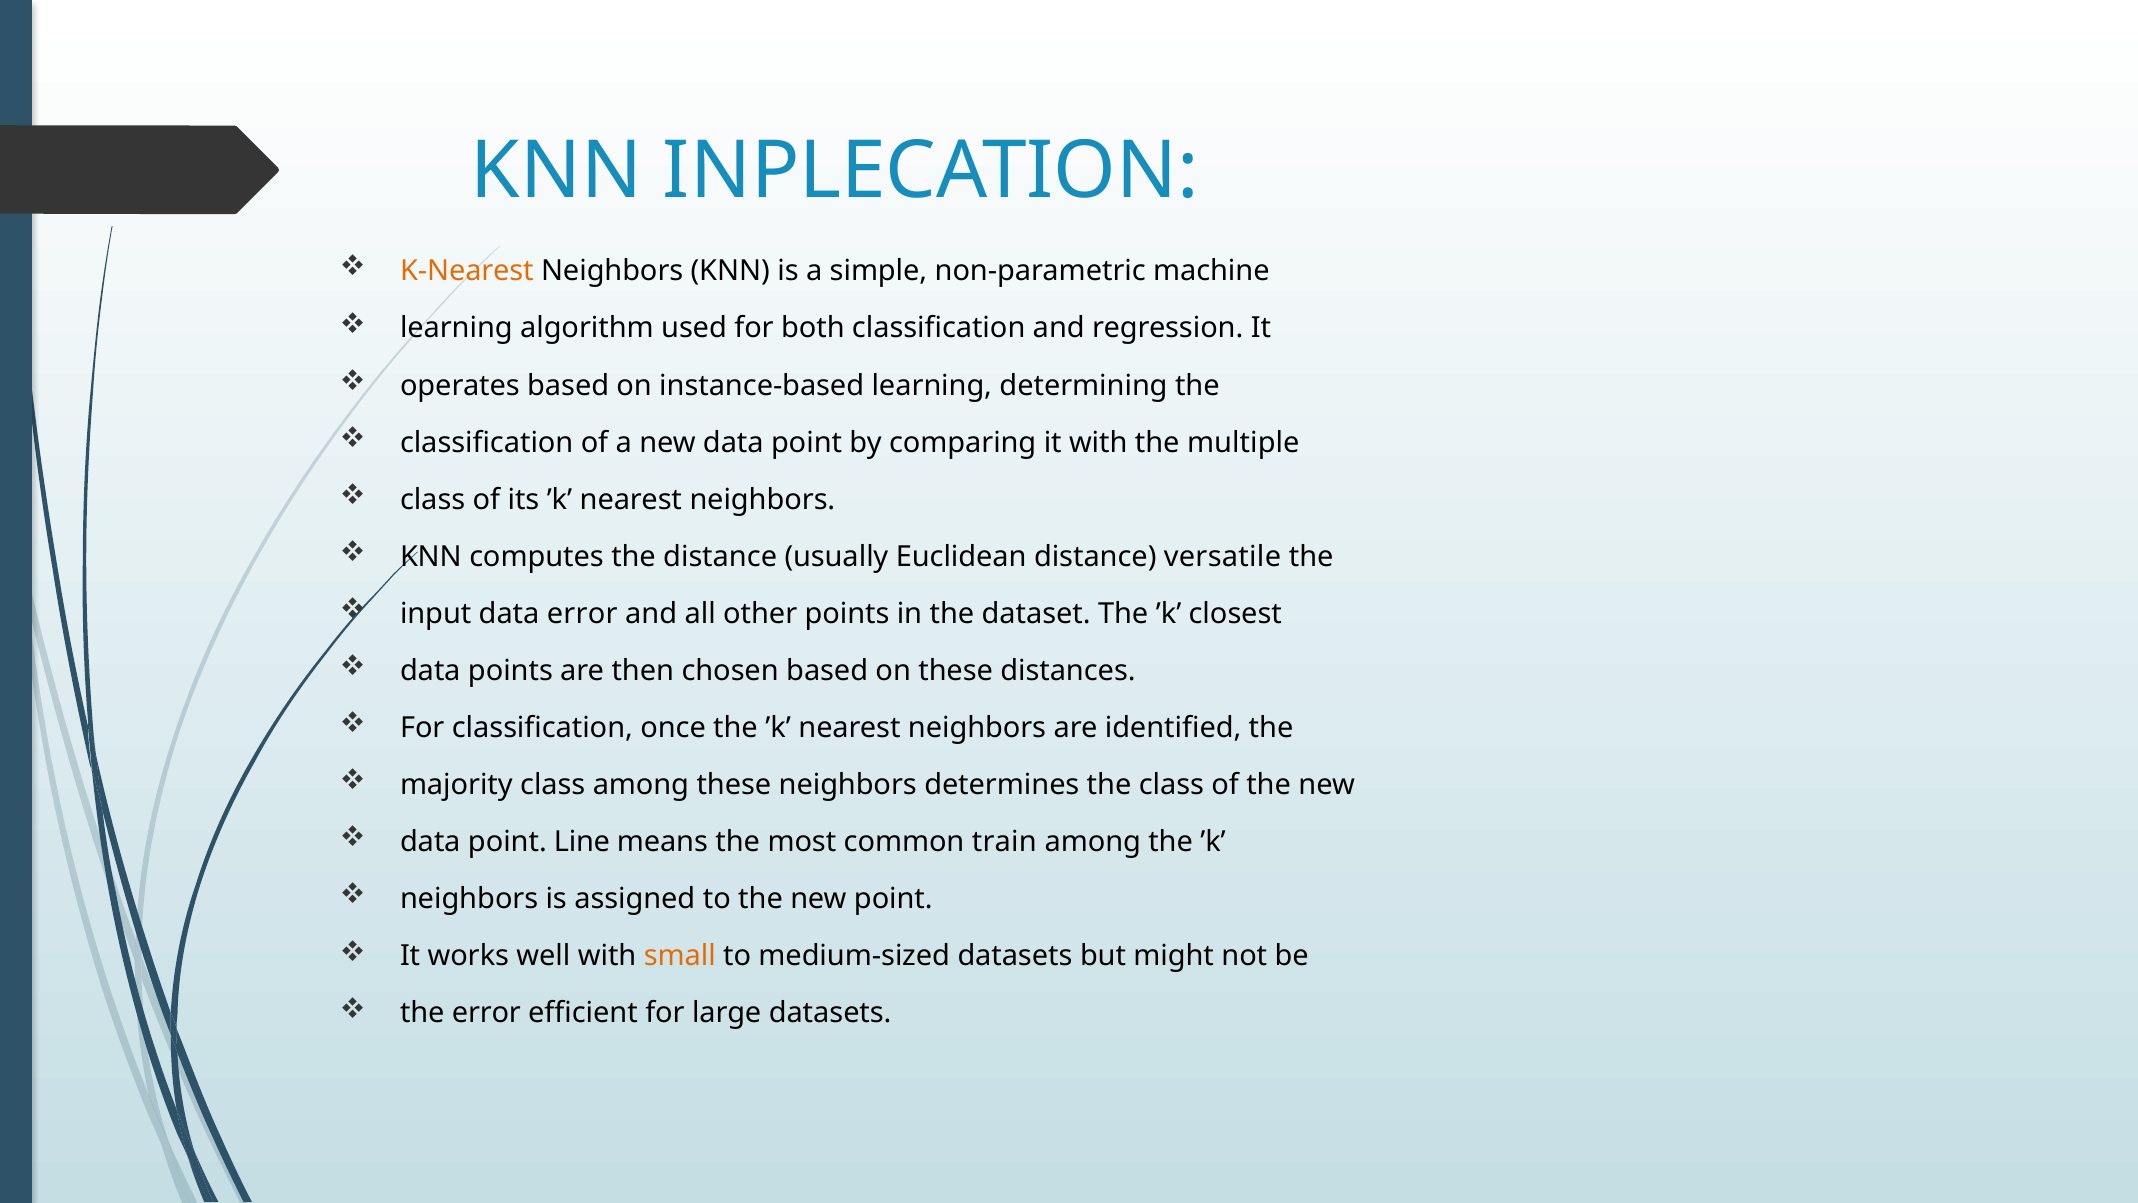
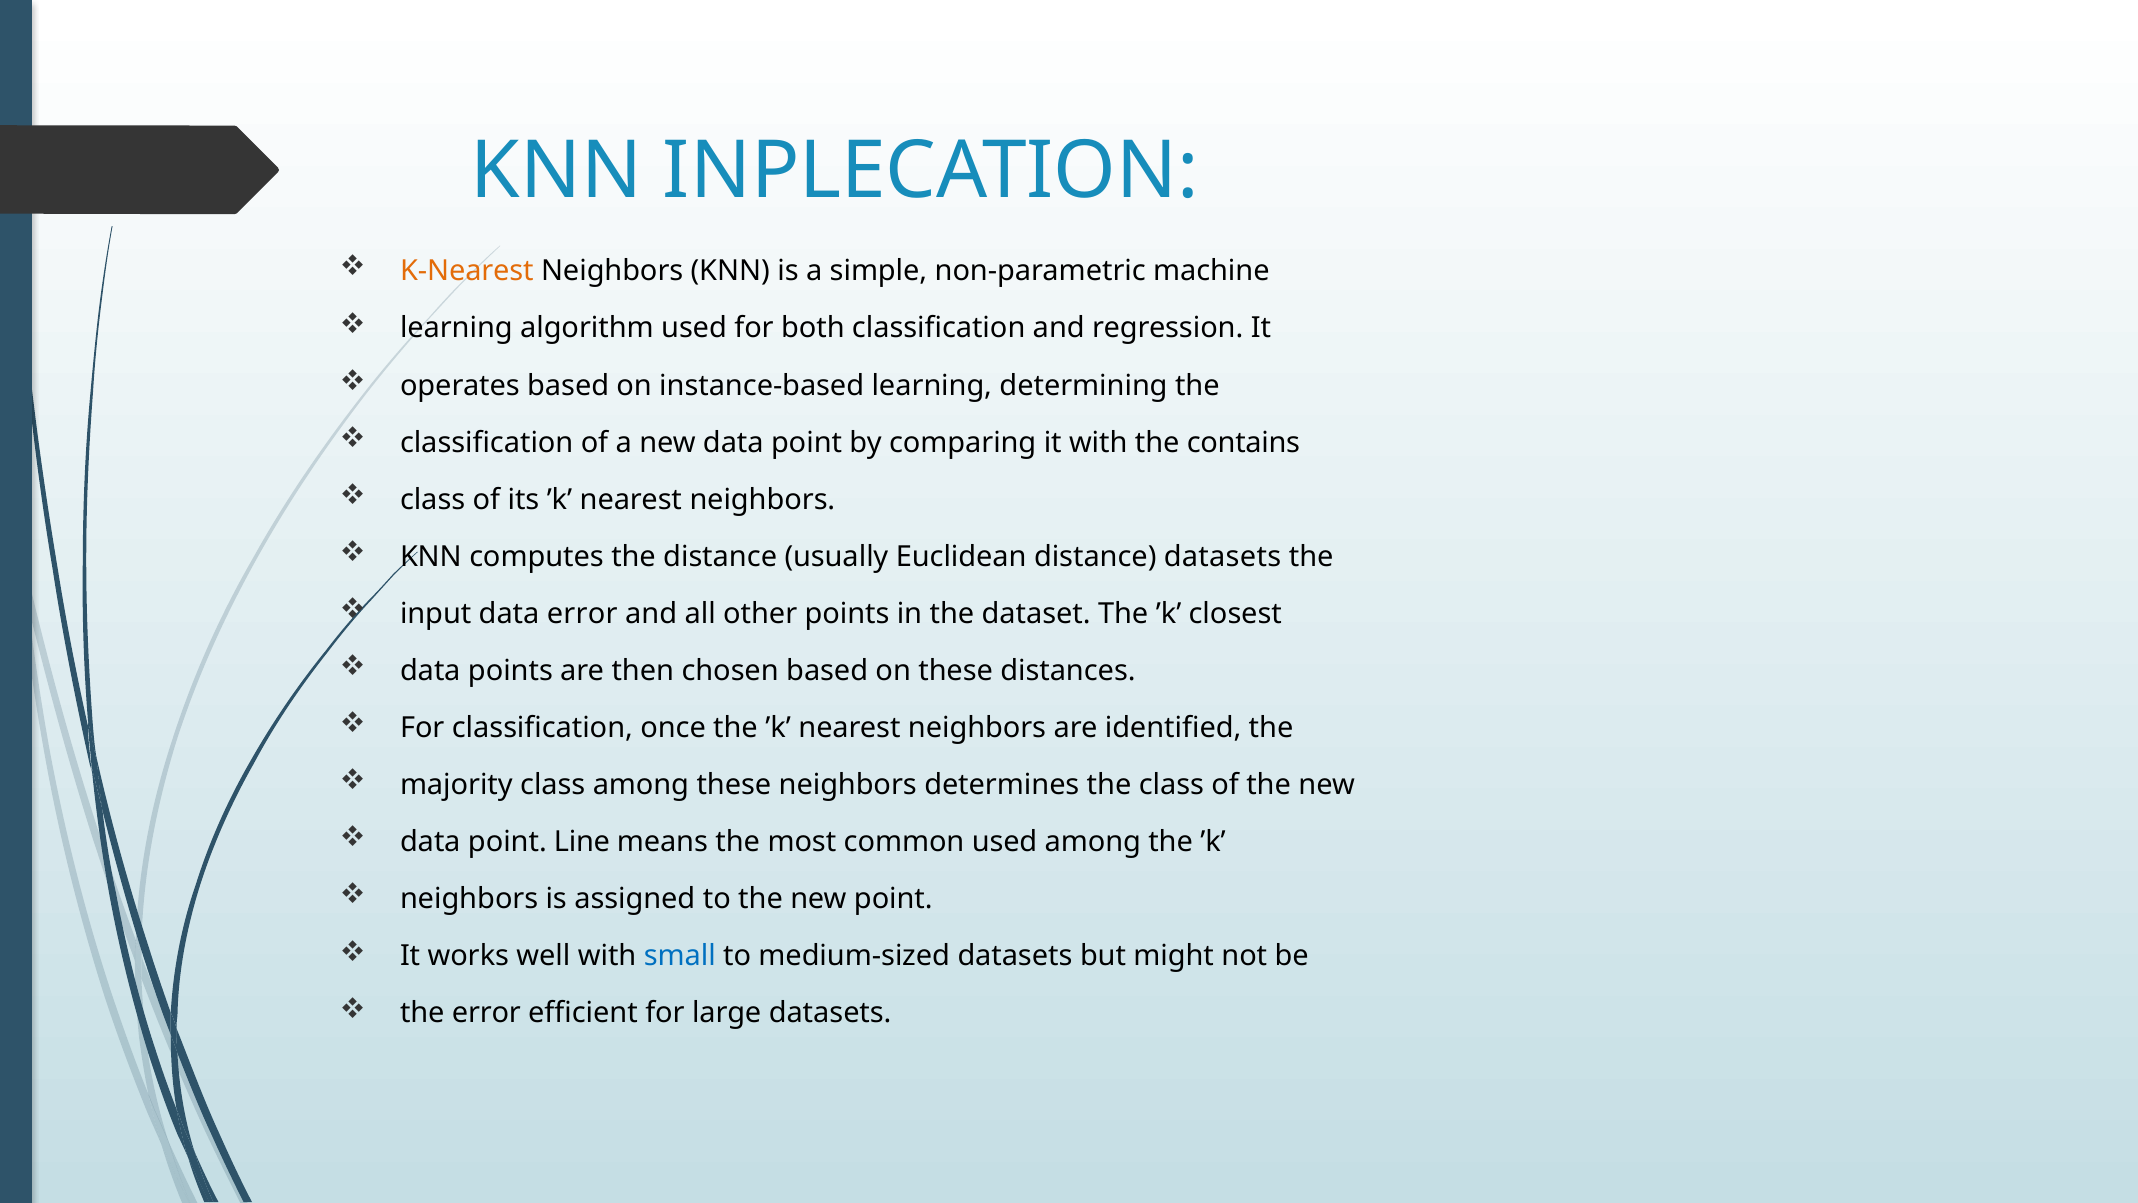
multiple: multiple -> contains
distance versatile: versatile -> datasets
common train: train -> used
small colour: orange -> blue
